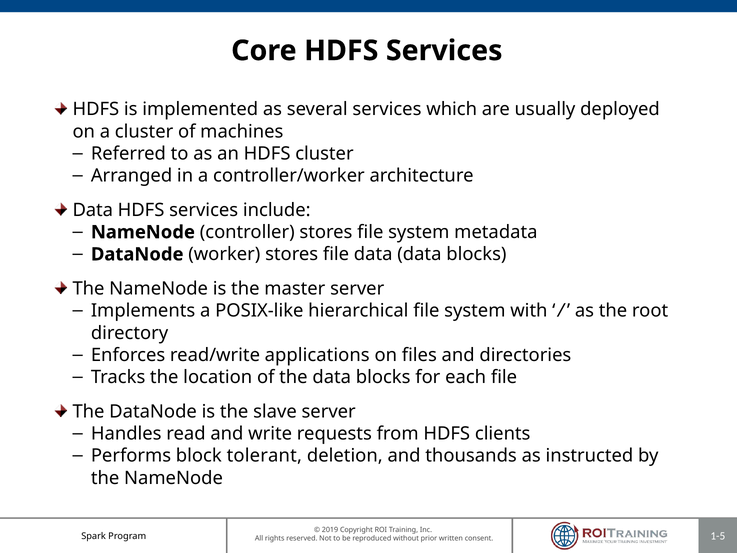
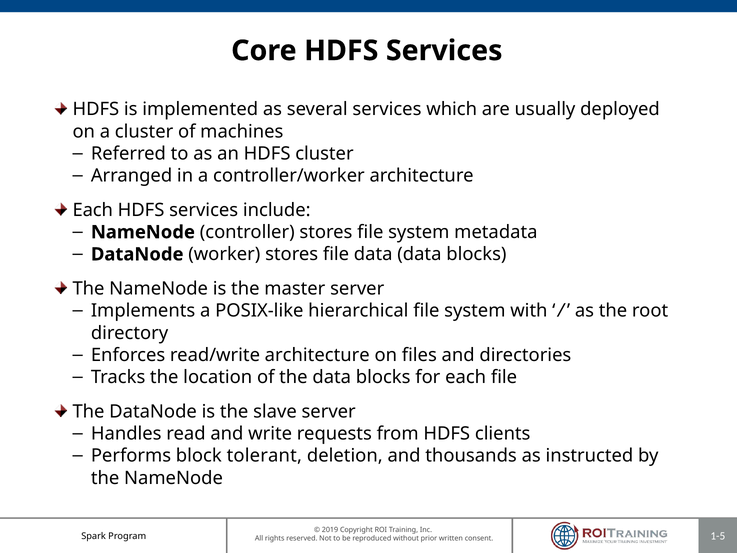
Data at (93, 210): Data -> Each
read/write applications: applications -> architecture
